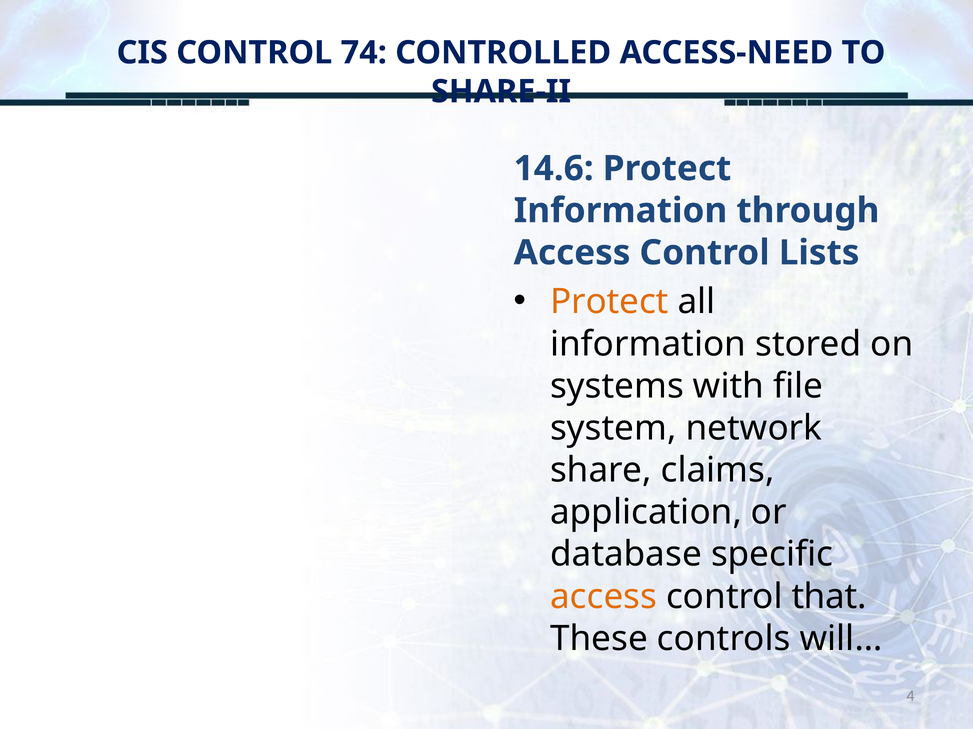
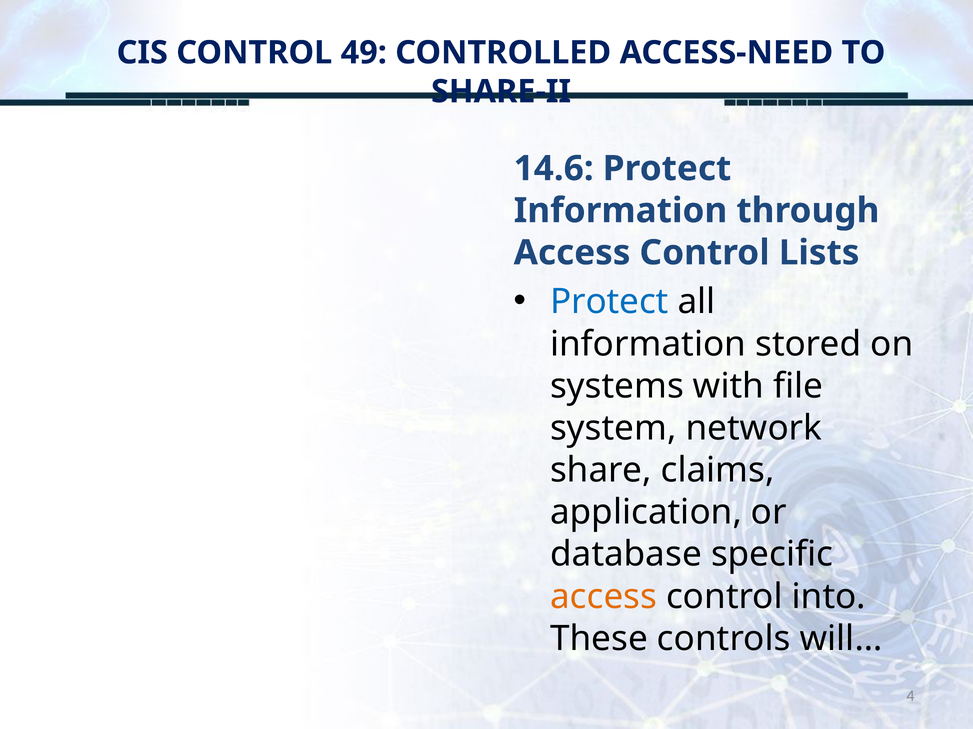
74: 74 -> 49
Protect at (609, 302) colour: orange -> blue
that: that -> into
